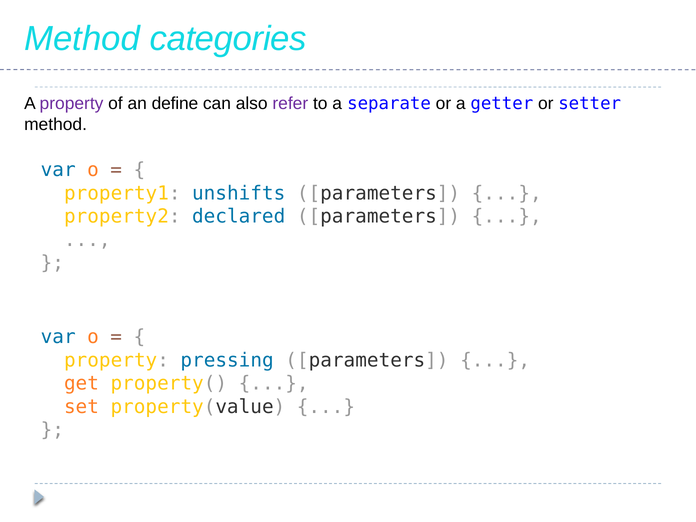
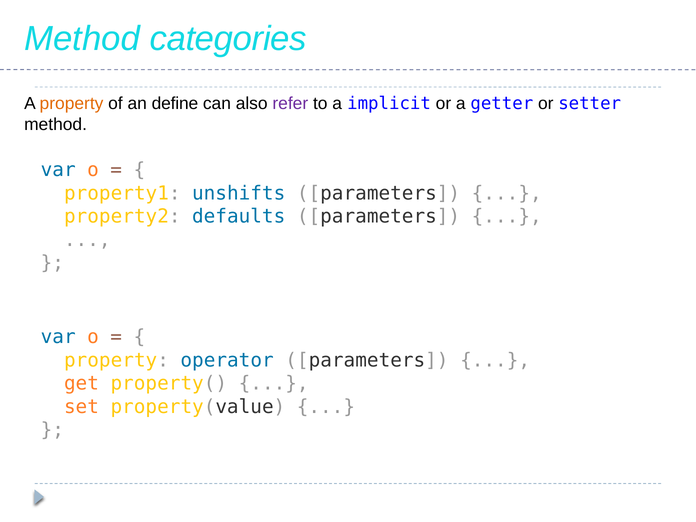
property at (72, 103) colour: purple -> orange
separate: separate -> implicit
declared: declared -> defaults
pressing: pressing -> operator
